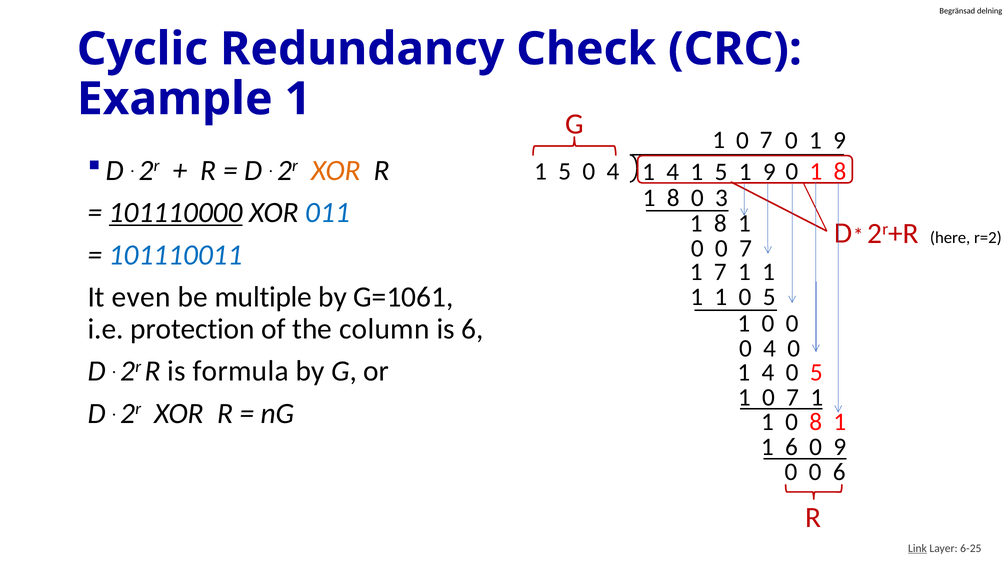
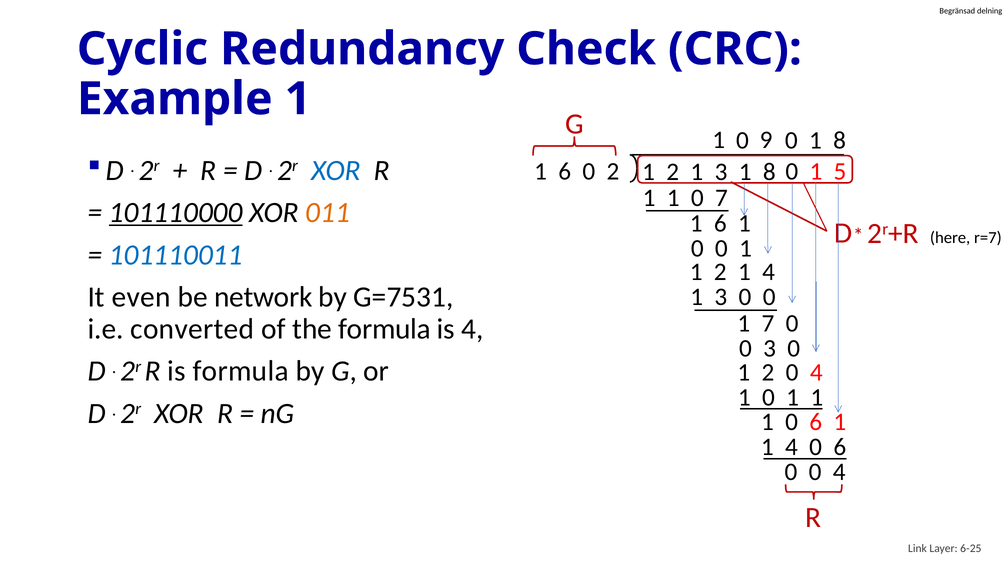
7 at (766, 140): 7 -> 9
0 1 9: 9 -> 8
XOR at (336, 170) colour: orange -> blue
5 at (565, 171): 5 -> 6
4 at (613, 171): 4 -> 2
0 1 8: 8 -> 5
4 at (673, 172): 4 -> 2
5 at (721, 172): 5 -> 3
9 at (769, 172): 9 -> 8
8 at (673, 198): 8 -> 1
0 3: 3 -> 7
011 colour: blue -> orange
8 at (720, 223): 8 -> 6
r=2: r=2 -> r=7
7 at (746, 248): 7 -> 1
7 at (720, 272): 7 -> 2
1 at (769, 272): 1 -> 4
multiple: multiple -> network
G=1061: G=1061 -> G=7531
1 at (721, 297): 1 -> 3
5 at (769, 297): 5 -> 0
0 at (768, 324): 0 -> 7
protection: protection -> converted
the column: column -> formula
is 6: 6 -> 4
4 at (770, 348): 4 -> 3
4 at (768, 372): 4 -> 2
5 at (816, 372): 5 -> 4
7 at (793, 397): 7 -> 1
1 0 8: 8 -> 6
6 at (791, 447): 6 -> 4
9 at (840, 447): 9 -> 6
0 0 6: 6 -> 4
Link underline: present -> none
